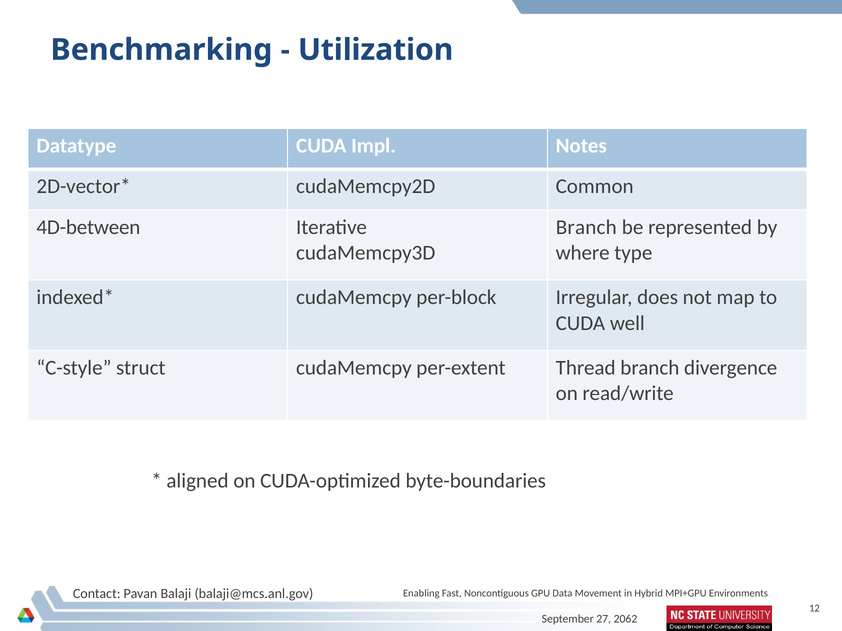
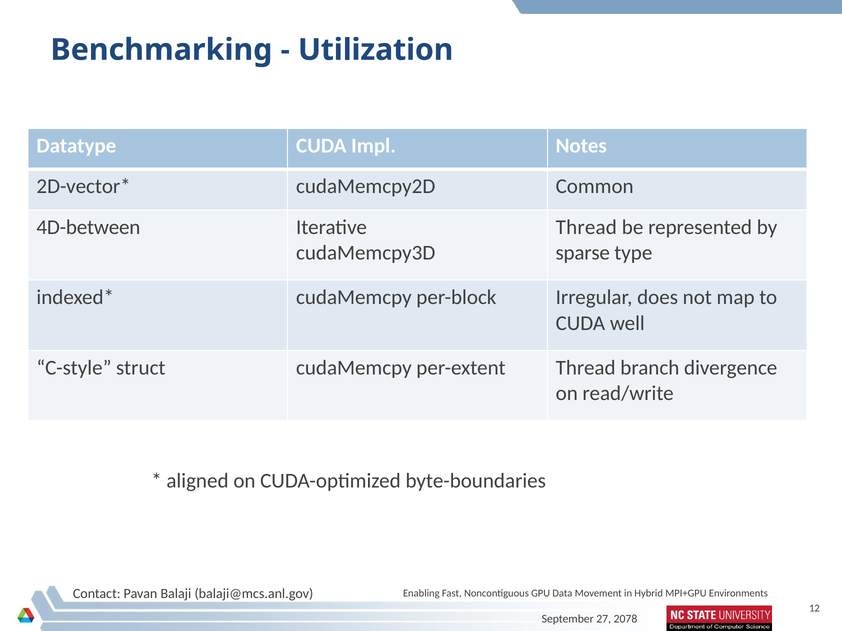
Branch at (586, 227): Branch -> Thread
where: where -> sparse
2062: 2062 -> 2078
